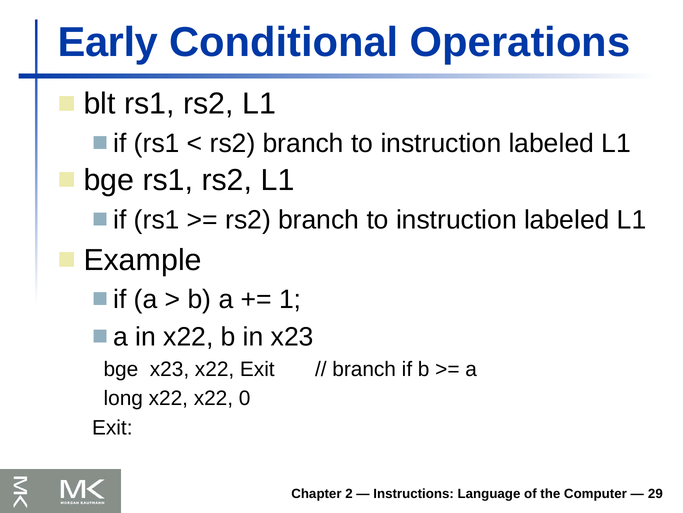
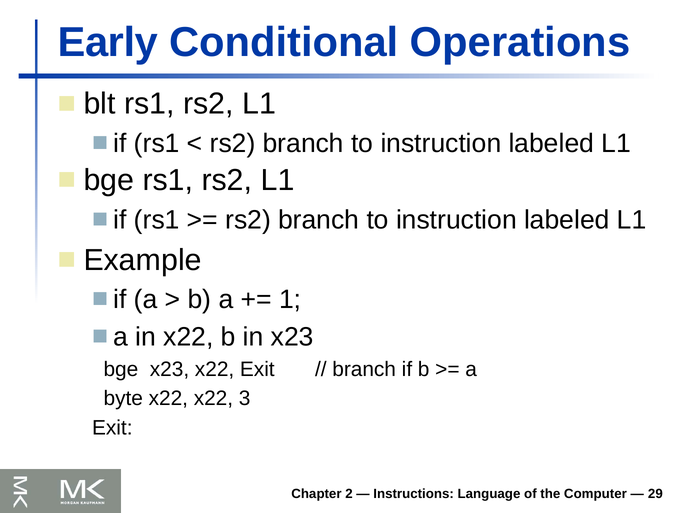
long: long -> byte
0: 0 -> 3
